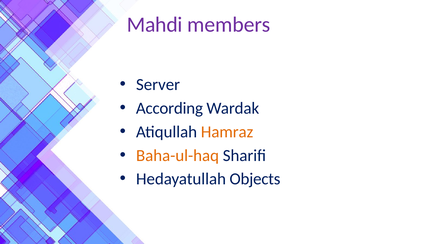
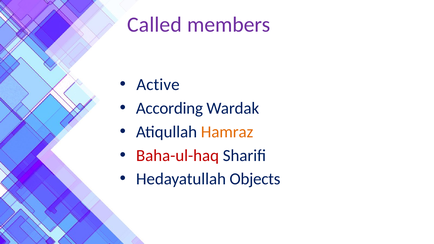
Mahdi: Mahdi -> Called
Server: Server -> Active
Baha-ul-haq colour: orange -> red
